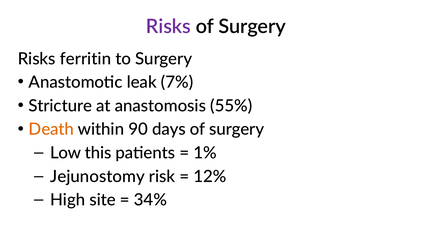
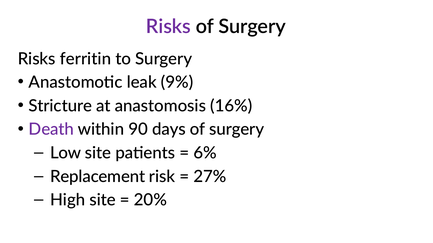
7%: 7% -> 9%
55%: 55% -> 16%
Death colour: orange -> purple
Low this: this -> site
1%: 1% -> 6%
Jejunostomy: Jejunostomy -> Replacement
12%: 12% -> 27%
34%: 34% -> 20%
